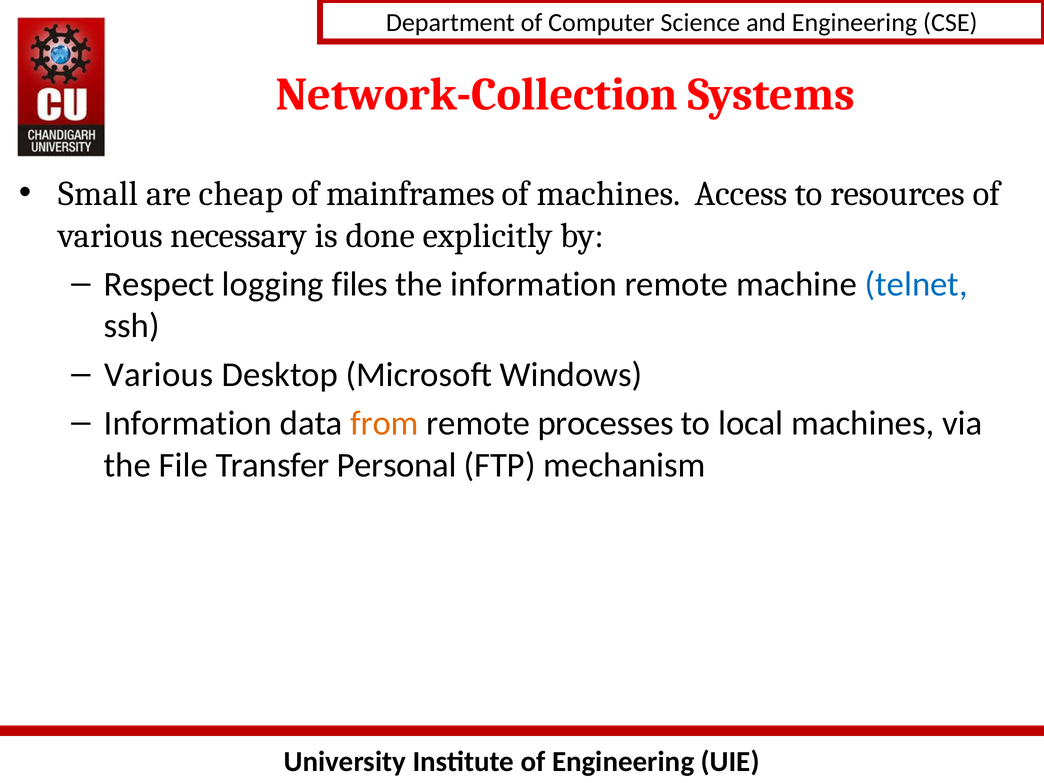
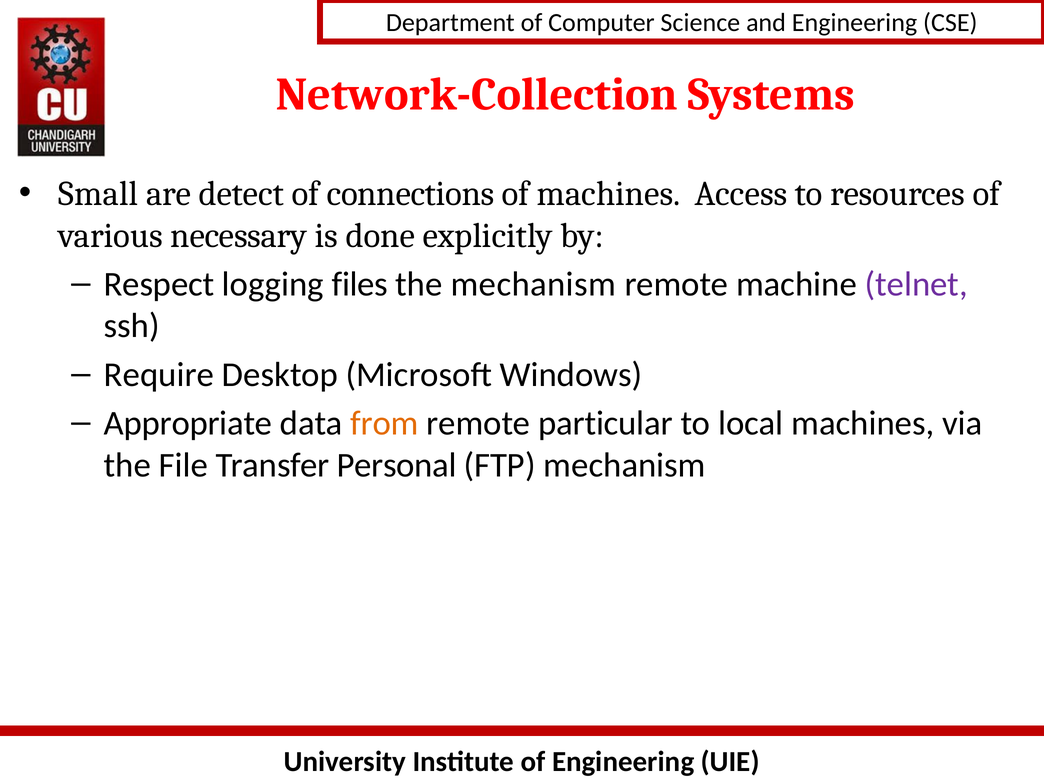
cheap: cheap -> detect
mainframes: mainframes -> connections
the information: information -> mechanism
telnet colour: blue -> purple
Various at (159, 375): Various -> Require
Information at (188, 423): Information -> Appropriate
processes: processes -> particular
